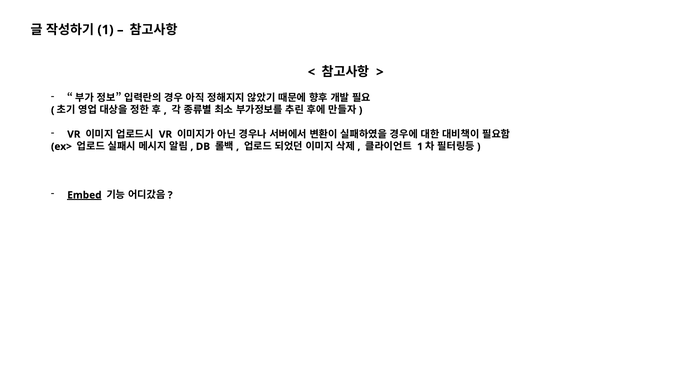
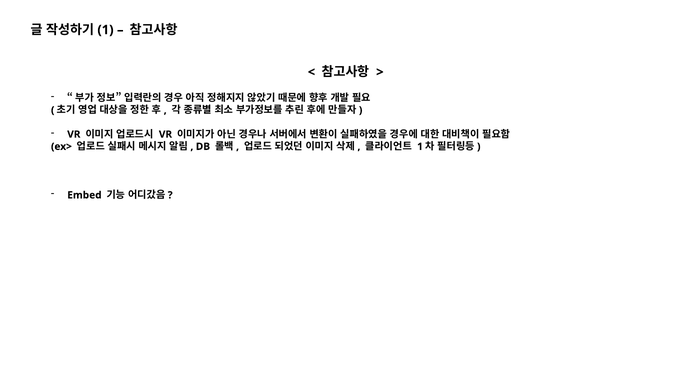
Embed underline: present -> none
